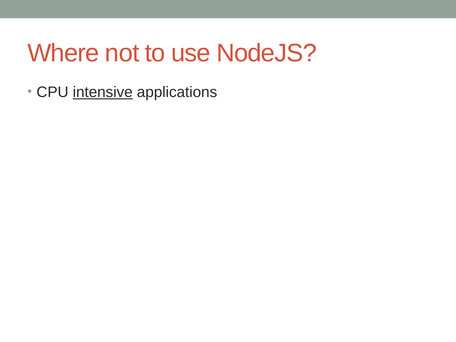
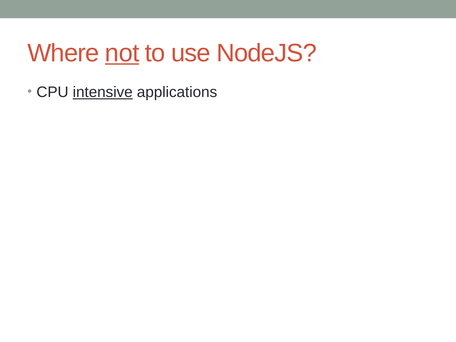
not underline: none -> present
